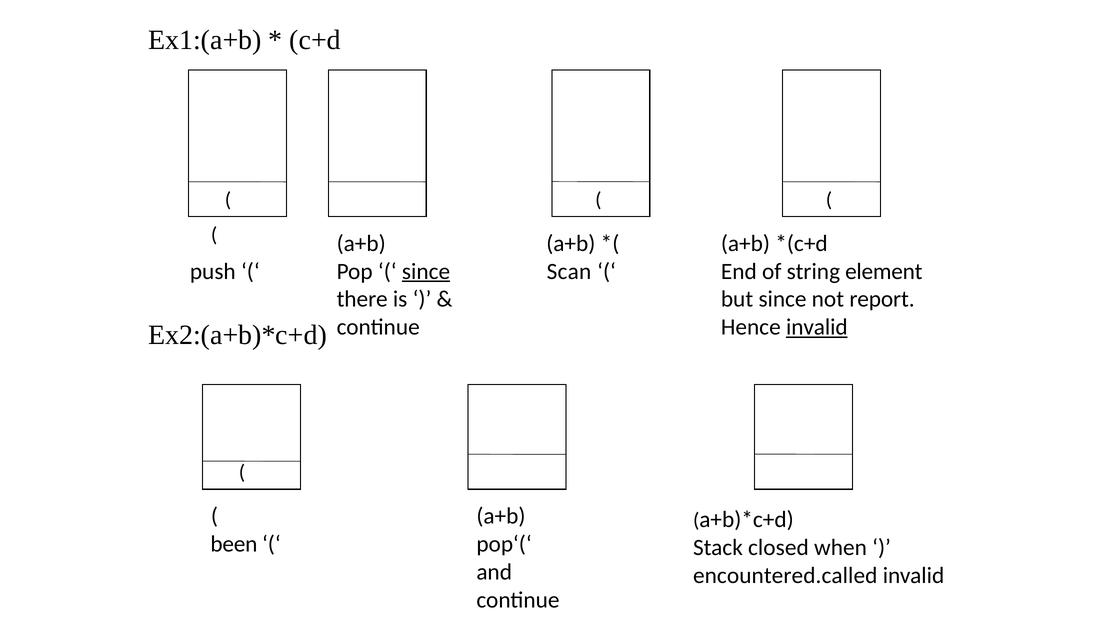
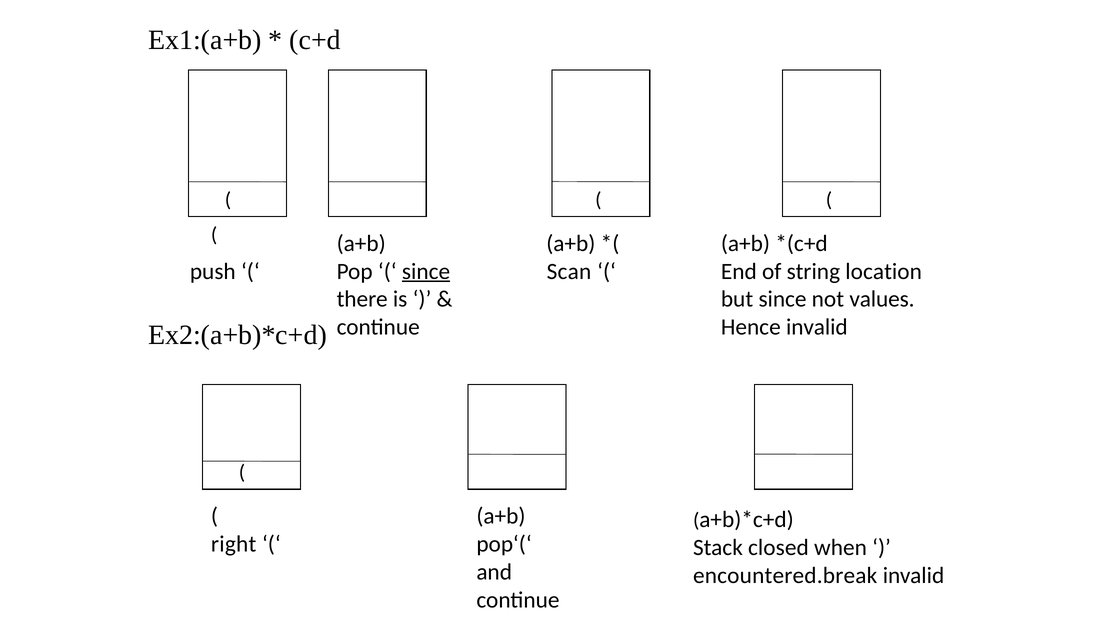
element: element -> location
report: report -> values
invalid at (817, 327) underline: present -> none
been: been -> right
encountered.called: encountered.called -> encountered.break
